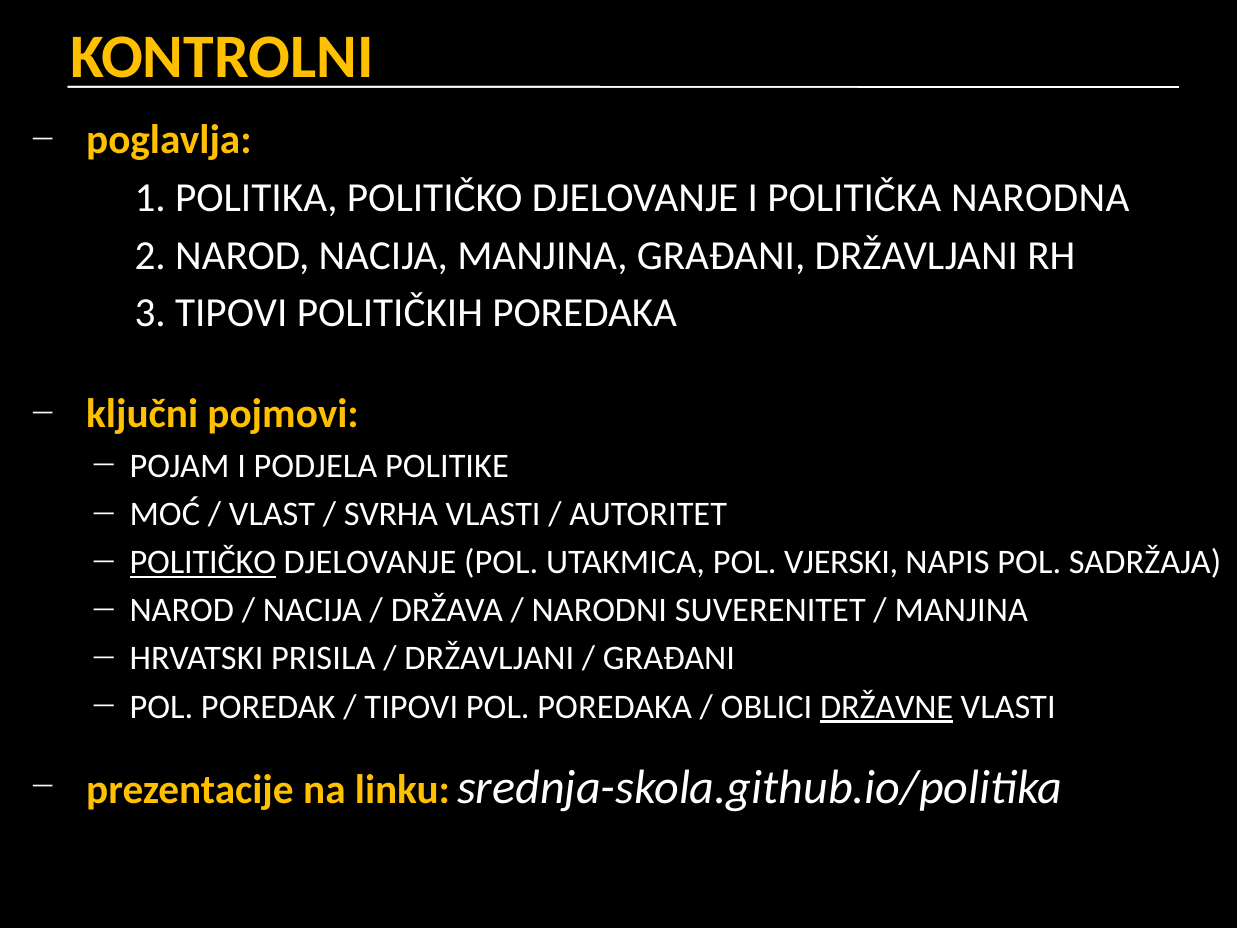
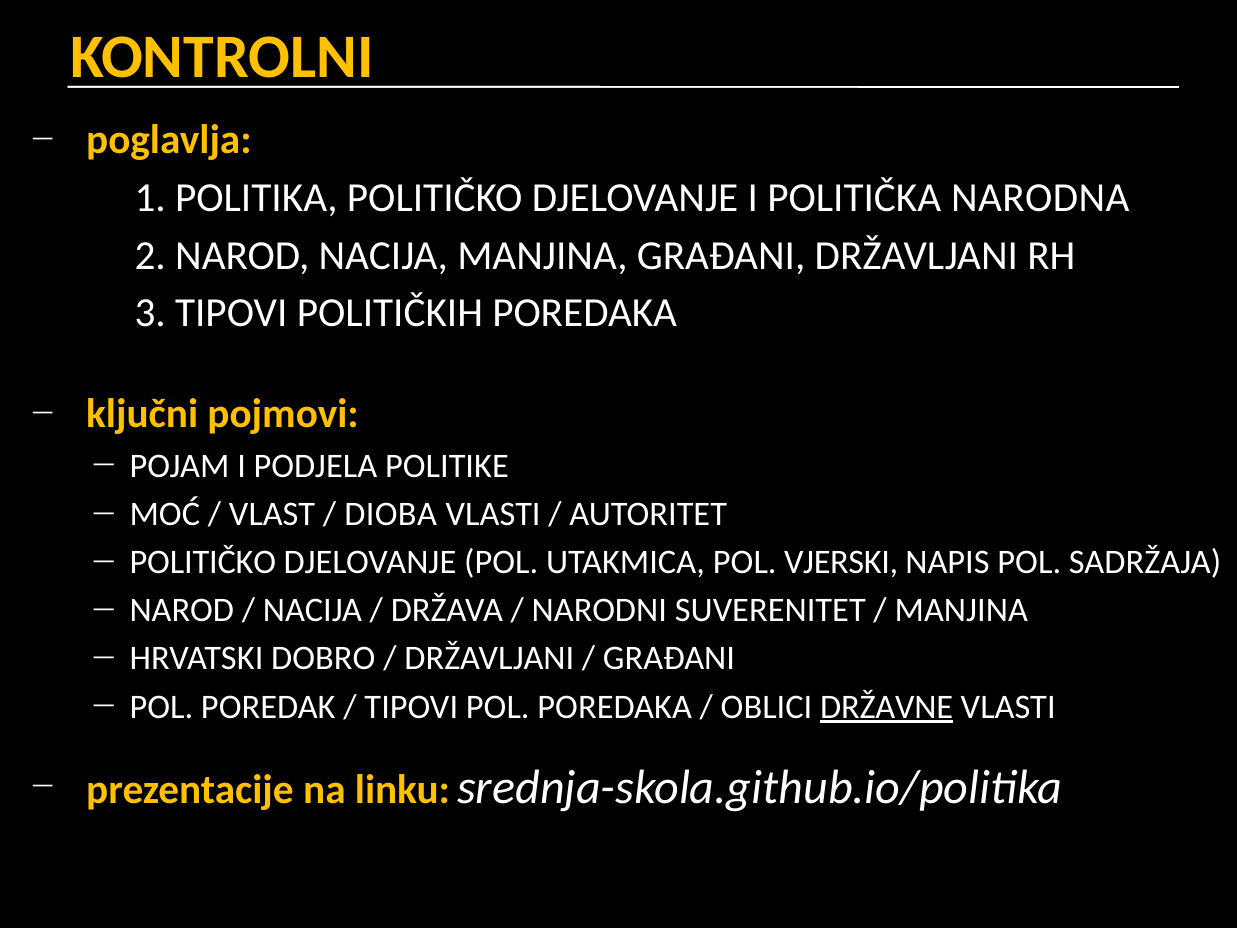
SVRHA: SVRHA -> DIOBA
POLITIČKO at (203, 562) underline: present -> none
PRISILA: PRISILA -> DOBRO
